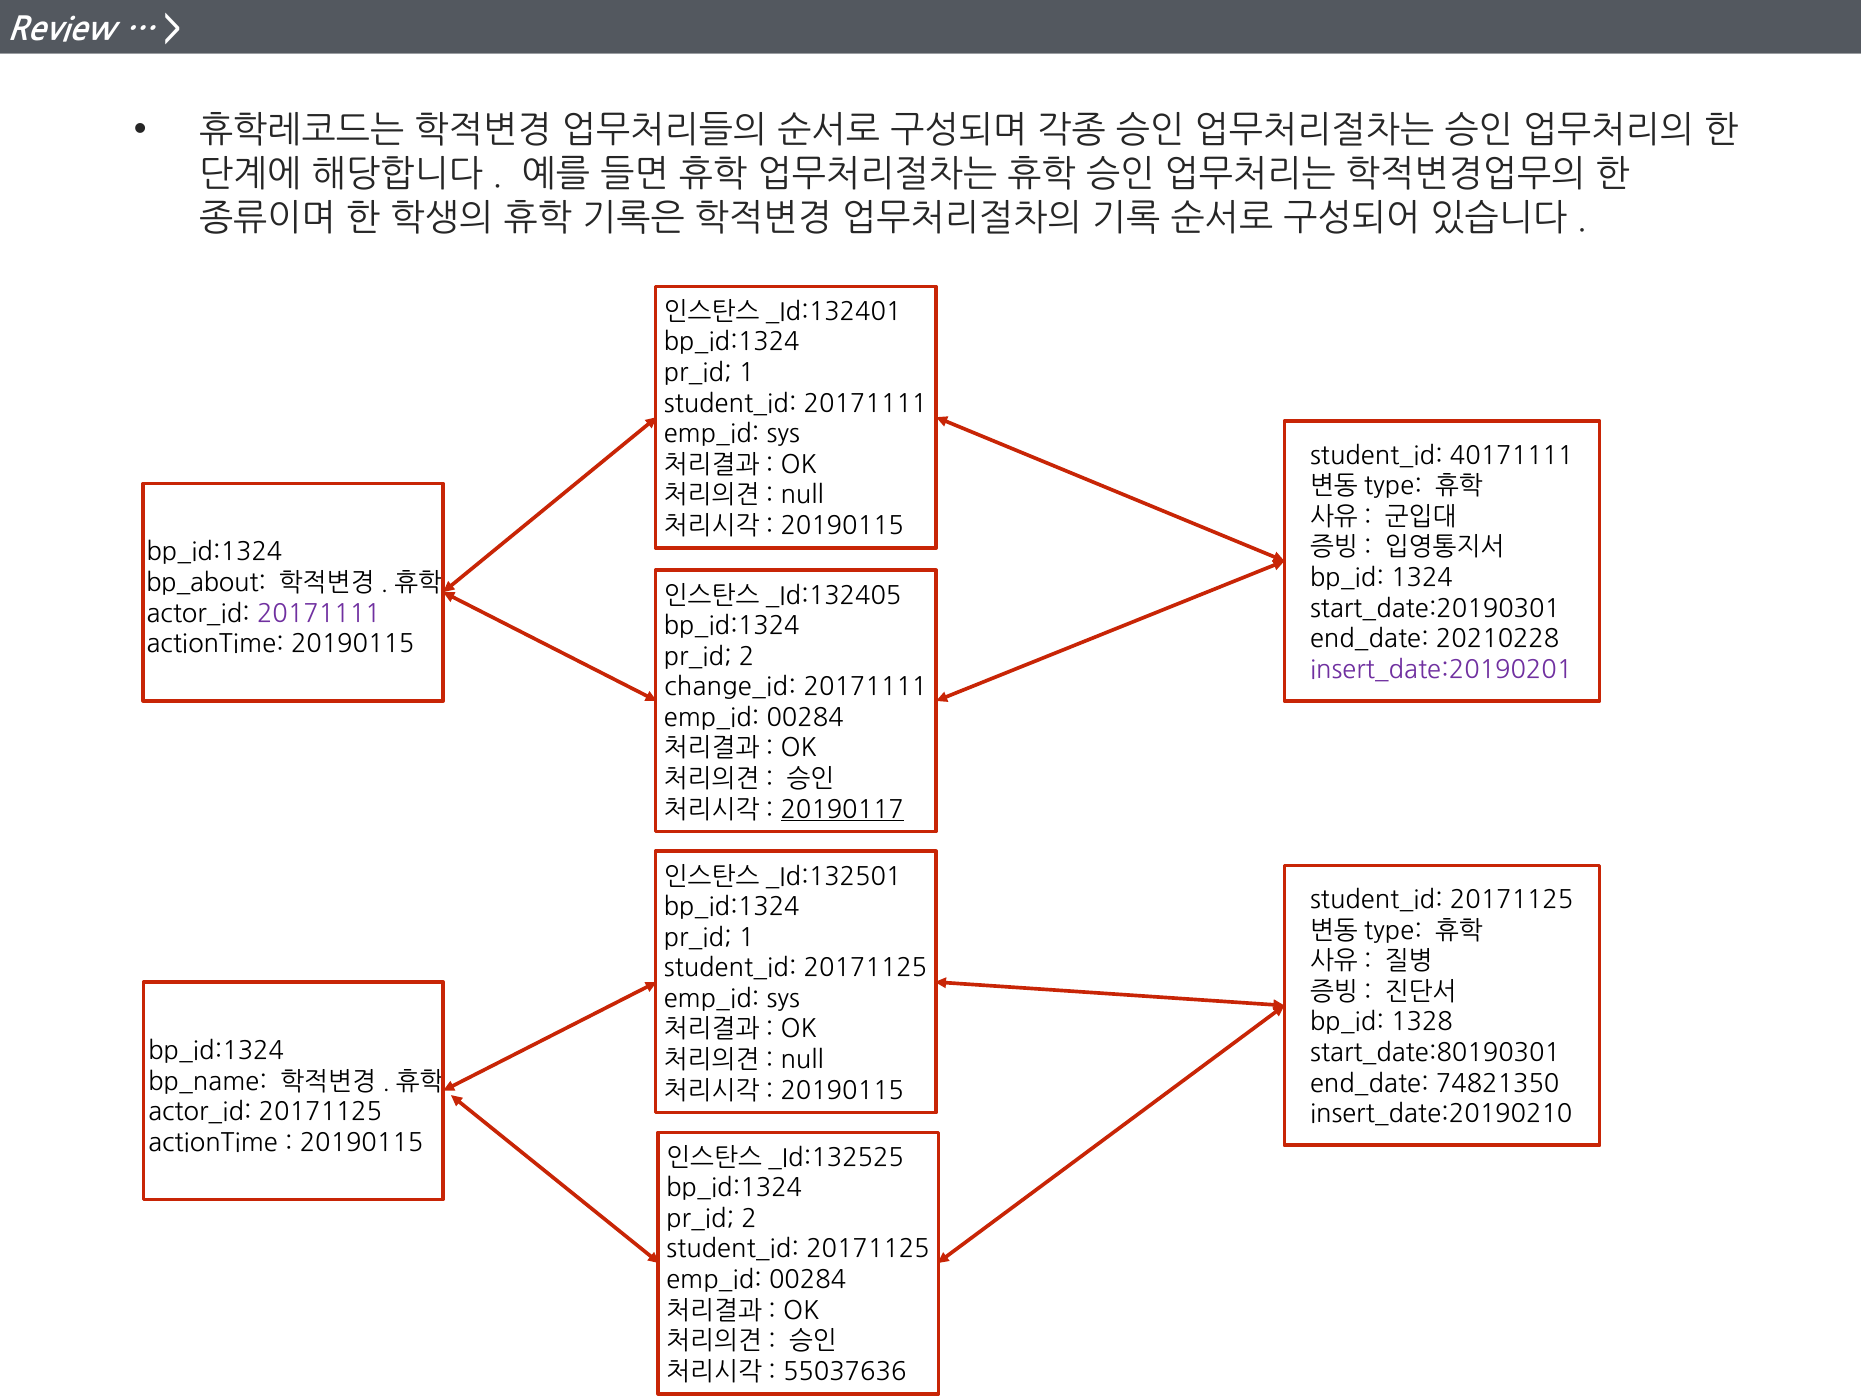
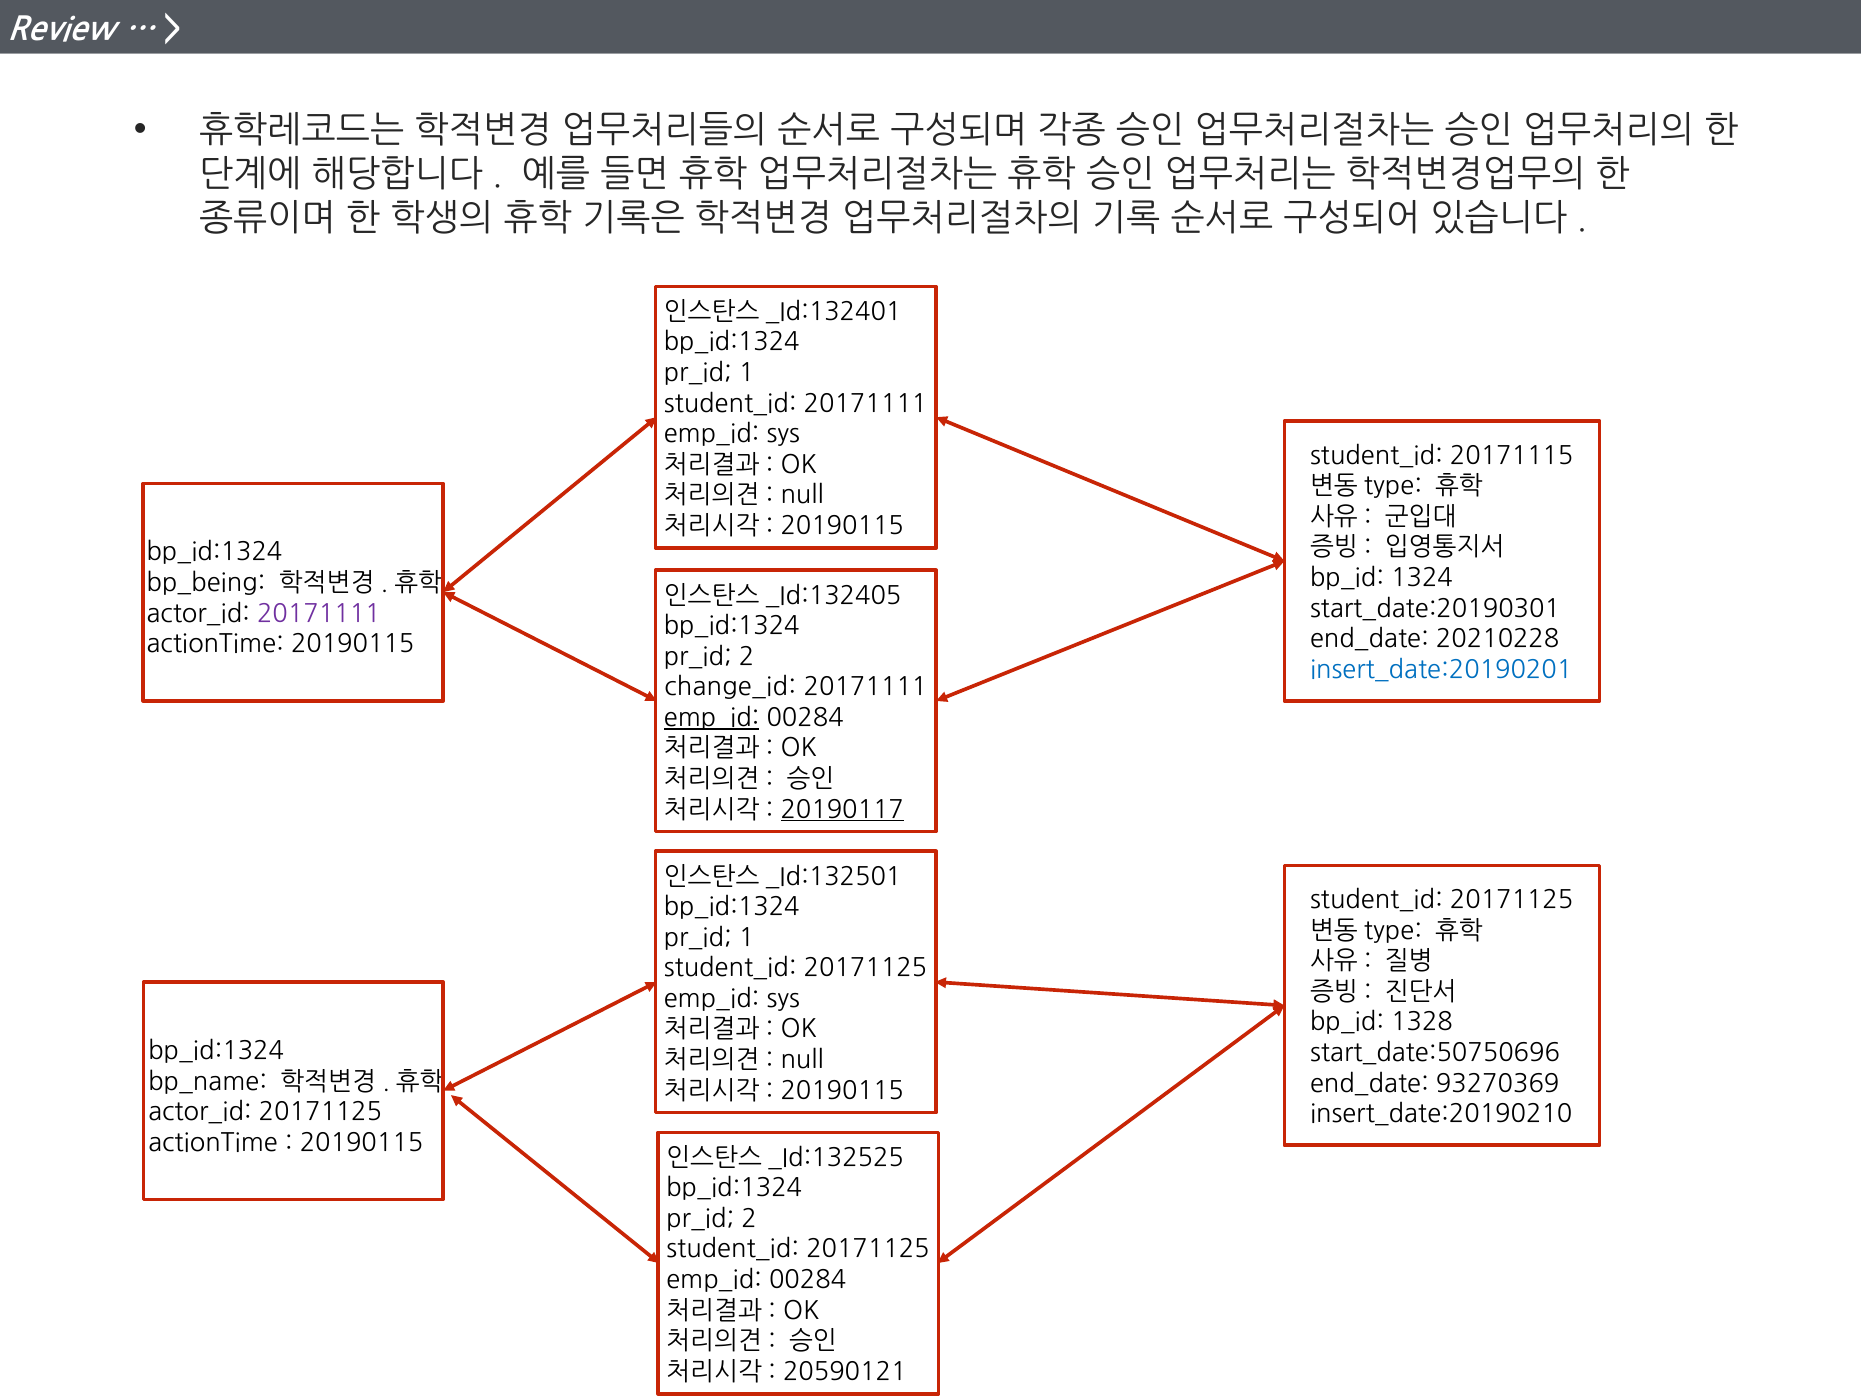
40171111: 40171111 -> 20171115
bp_about: bp_about -> bp_being
insert_date:20190201 colour: purple -> blue
emp_id at (712, 718) underline: none -> present
start_date:80190301: start_date:80190301 -> start_date:50750696
74821350: 74821350 -> 93270369
55037636: 55037636 -> 20590121
